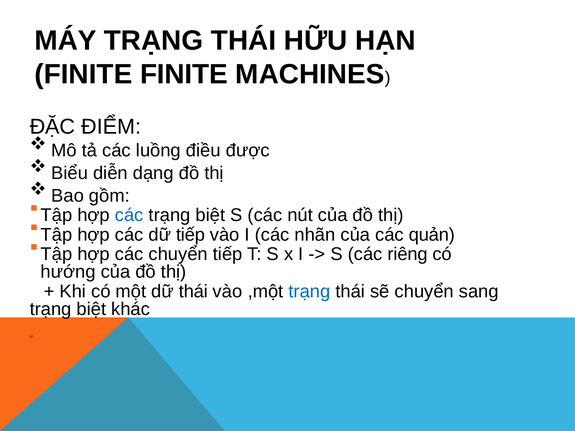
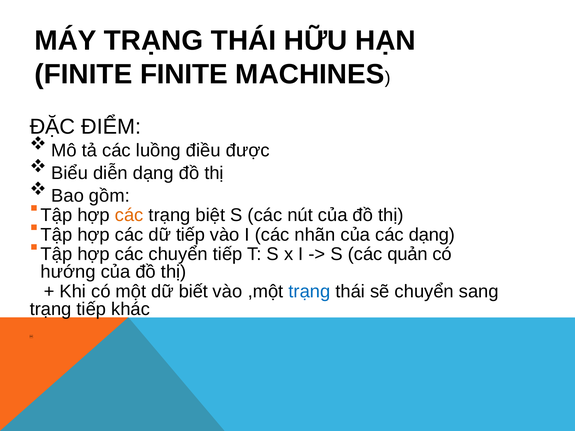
các at (129, 215) colour: blue -> orange
các quản: quản -> dạng
riêng: riêng -> quản
dữ thái: thái -> biết
biệt at (91, 309): biệt -> tiếp
